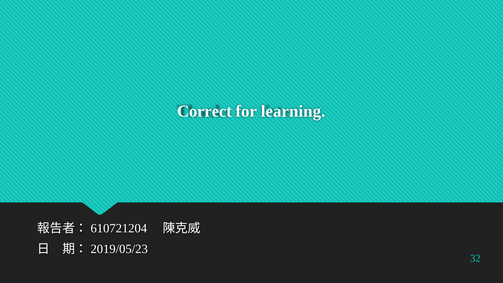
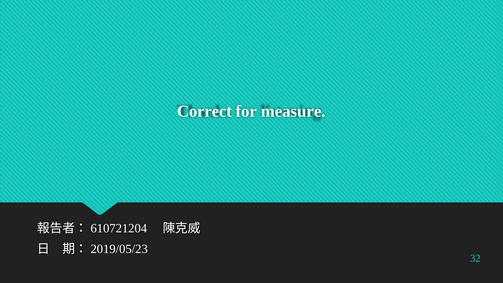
learning: learning -> measure
